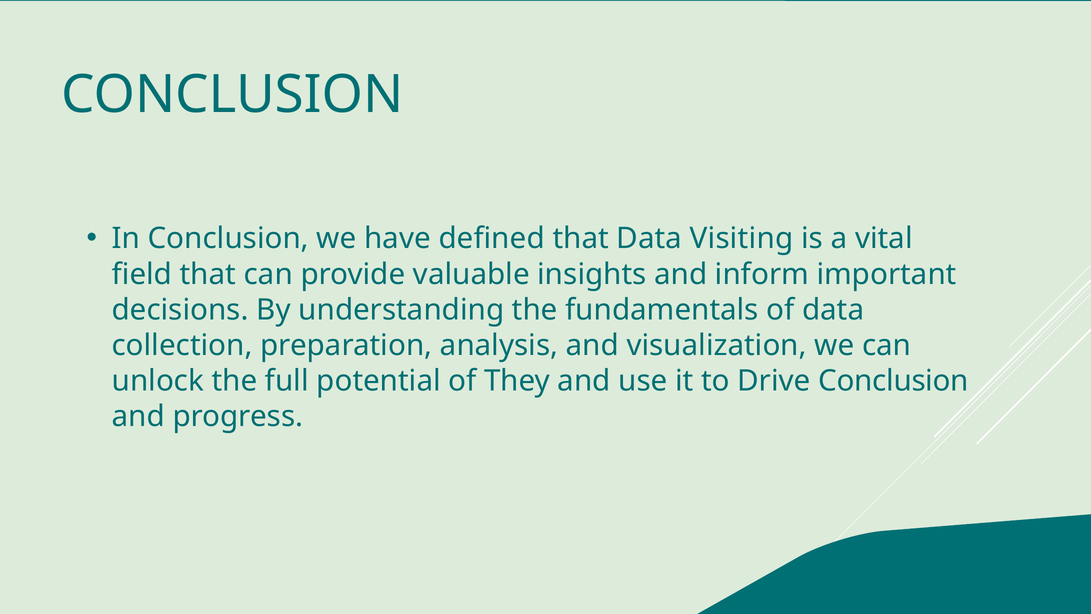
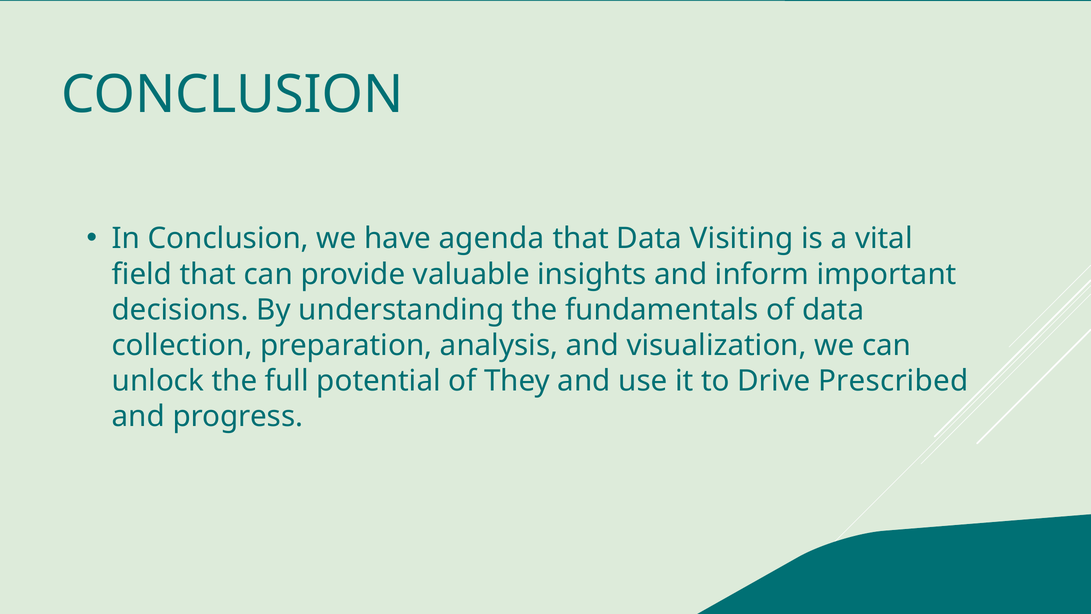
defined: defined -> agenda
Drive Conclusion: Conclusion -> Prescribed
